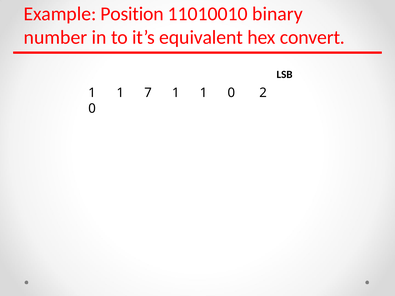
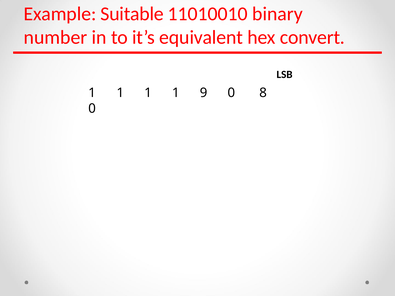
Position: Position -> Suitable
7 at (148, 93): 7 -> 1
1 at (204, 93): 1 -> 9
2: 2 -> 8
